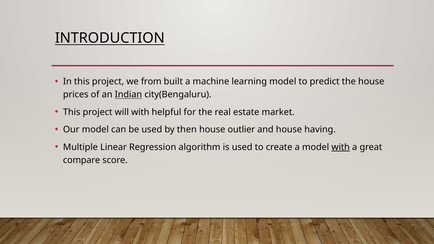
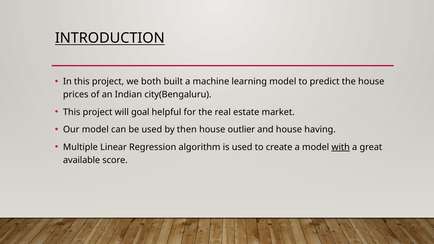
from: from -> both
Indian underline: present -> none
will with: with -> goal
compare: compare -> available
